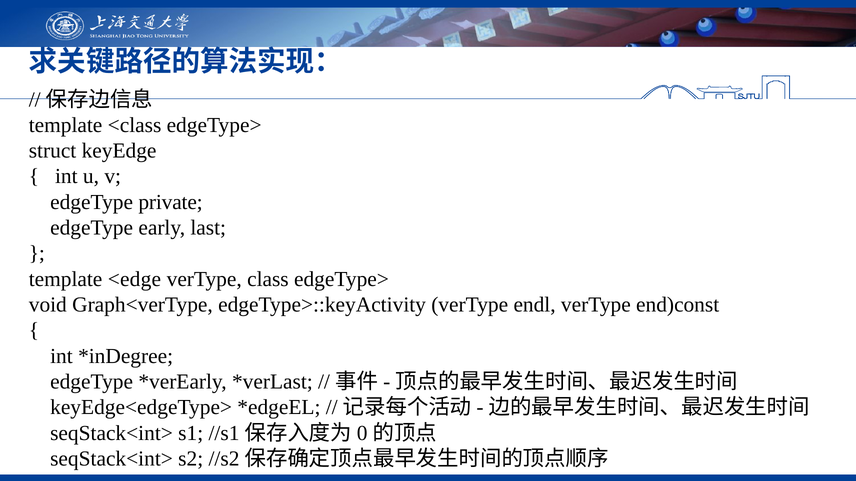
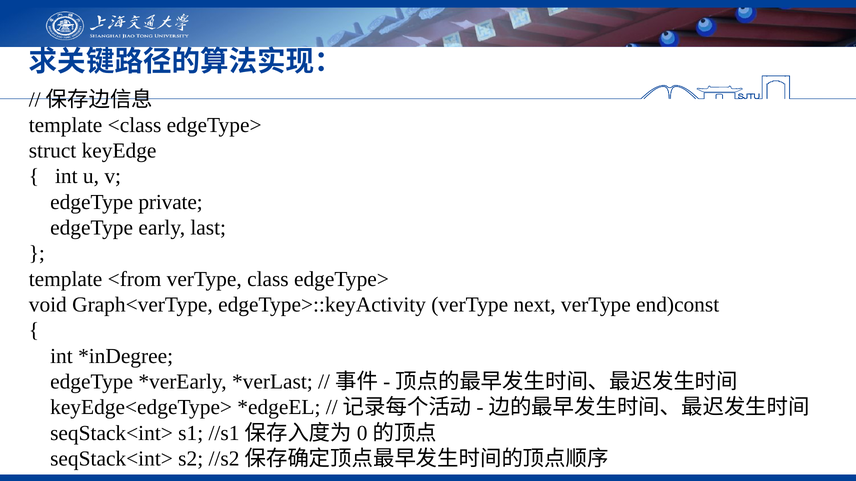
<edge: <edge -> <from
endl: endl -> next
